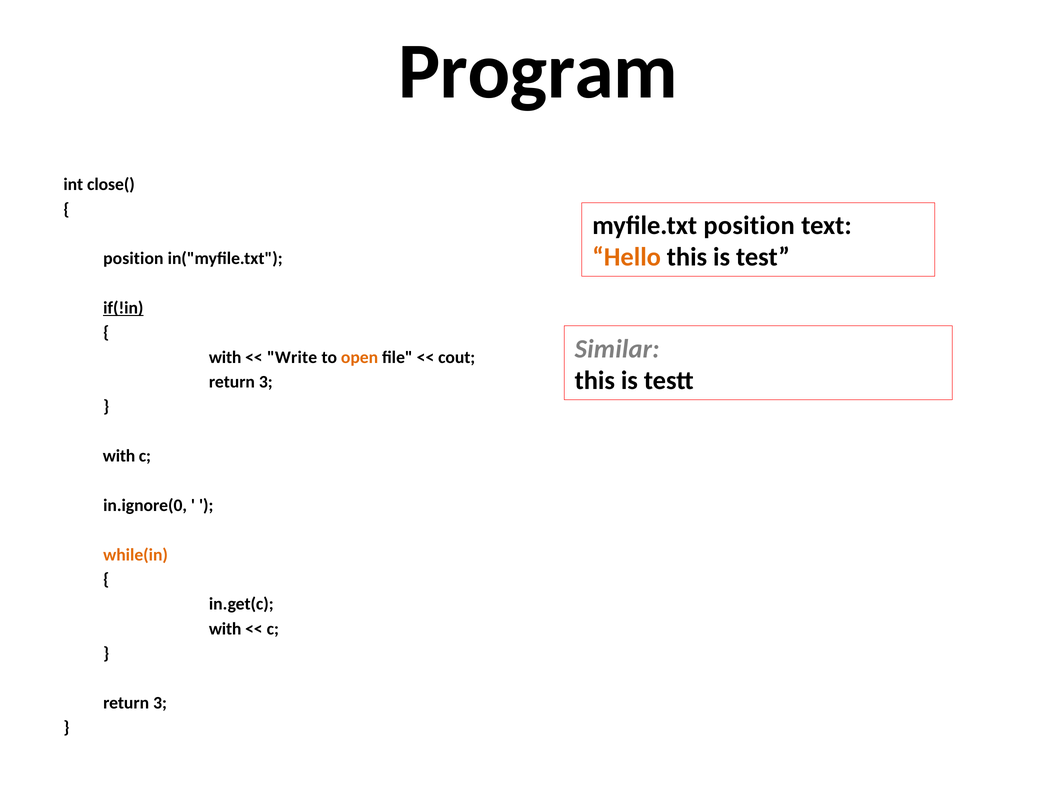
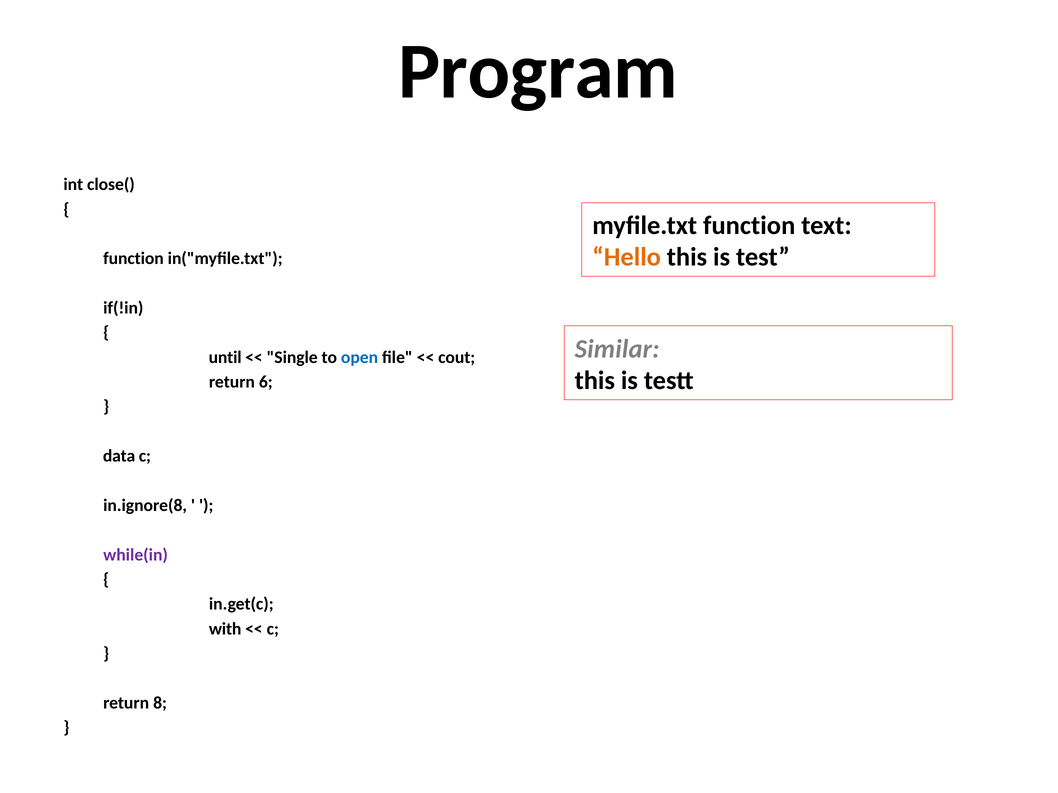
myfile.txt position: position -> function
position at (133, 259): position -> function
if(!in underline: present -> none
with at (225, 358): with -> until
Write: Write -> Single
open colour: orange -> blue
3 at (266, 382): 3 -> 6
with at (119, 456): with -> data
in.ignore(0: in.ignore(0 -> in.ignore(8
while(in colour: orange -> purple
3 at (160, 703): 3 -> 8
